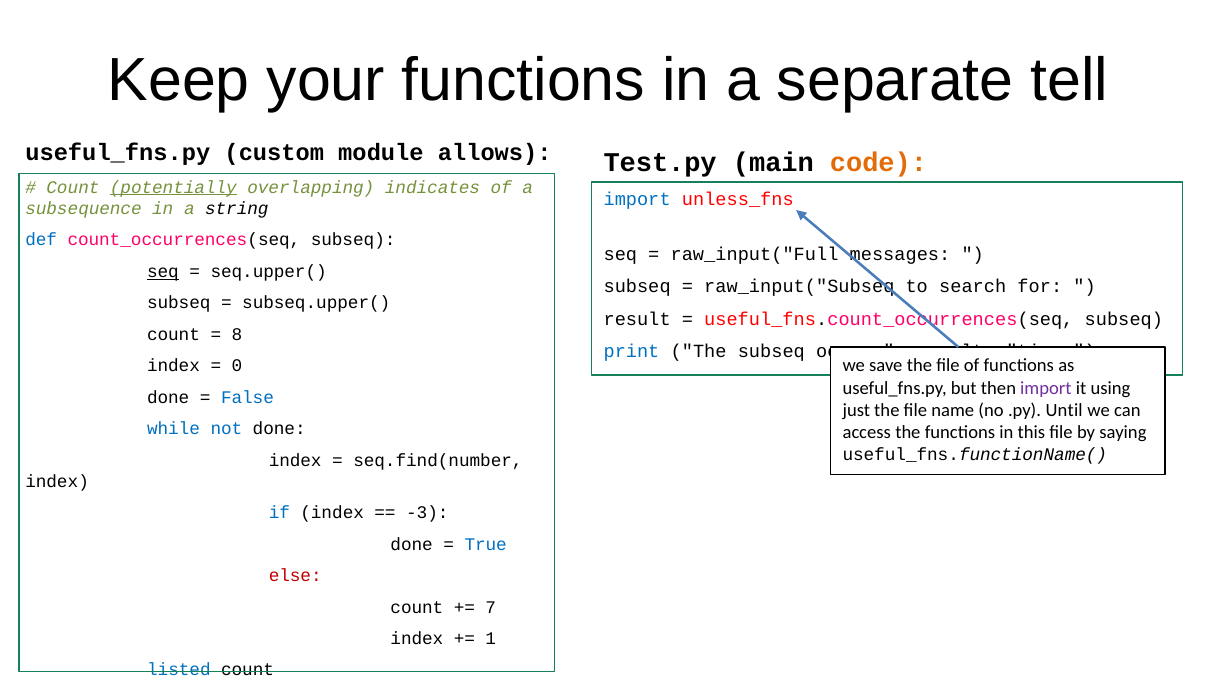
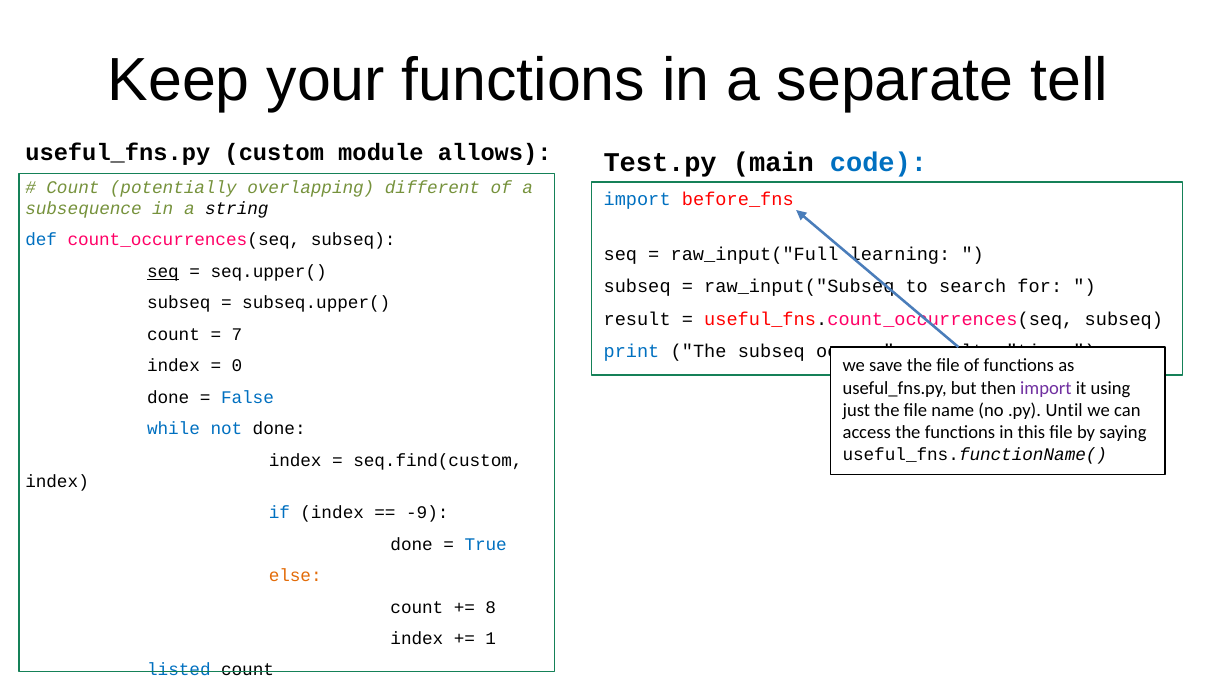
code colour: orange -> blue
potentially underline: present -> none
indicates: indicates -> different
unless_fns: unless_fns -> before_fns
messages: messages -> learning
8: 8 -> 7
seq.find(number: seq.find(number -> seq.find(custom
-3: -3 -> -9
else colour: red -> orange
7: 7 -> 8
